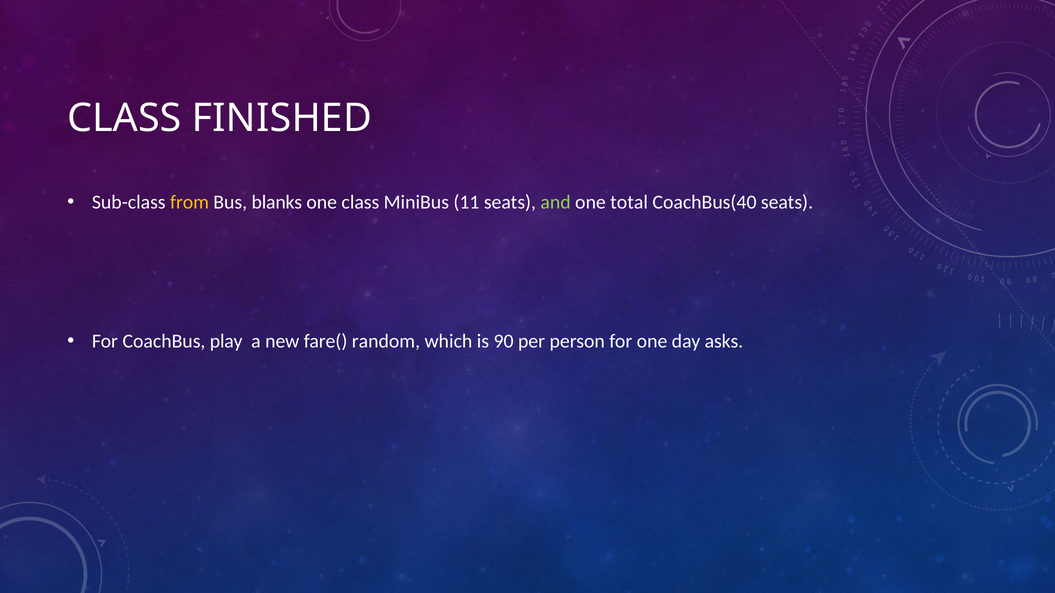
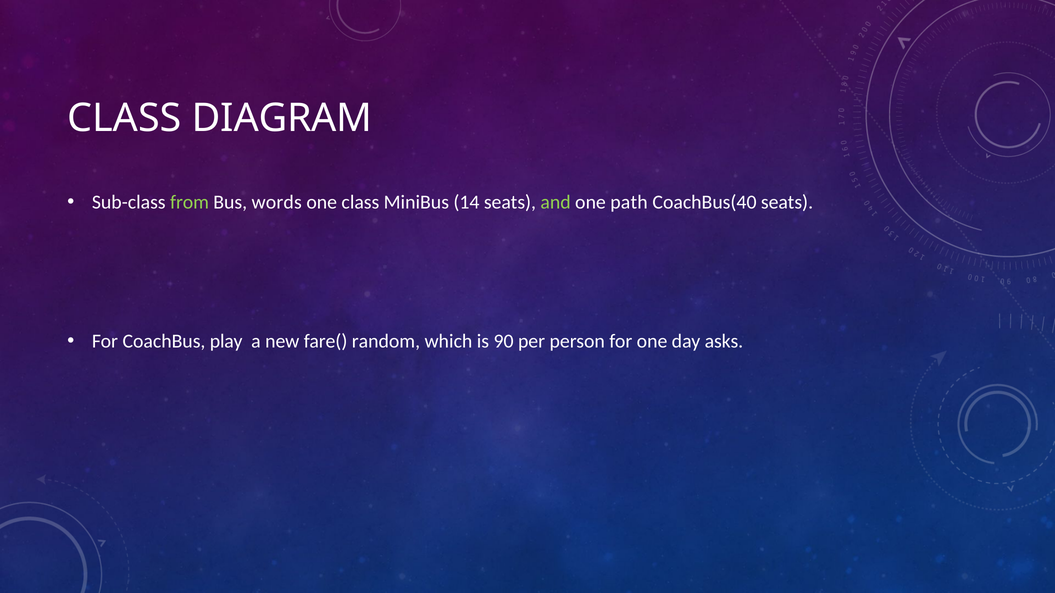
FINISHED: FINISHED -> DIAGRAM
from colour: yellow -> light green
blanks: blanks -> words
11: 11 -> 14
total: total -> path
